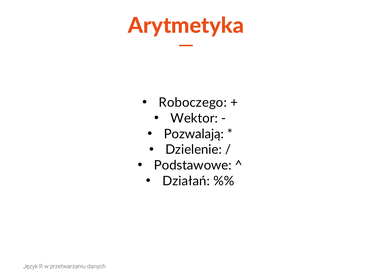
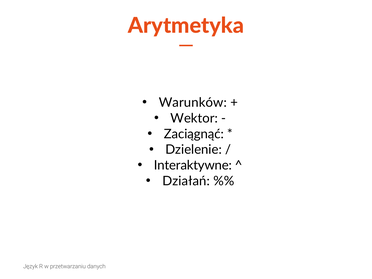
Roboczego: Roboczego -> Warunków
Pozwalają: Pozwalają -> Zaciągnąć
Podstawowe: Podstawowe -> Interaktywne
